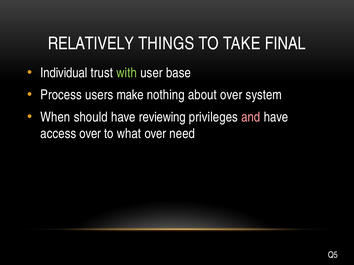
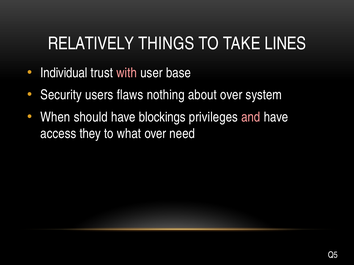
FINAL: FINAL -> LINES
with colour: light green -> pink
Process: Process -> Security
make: make -> flaws
reviewing: reviewing -> blockings
access over: over -> they
